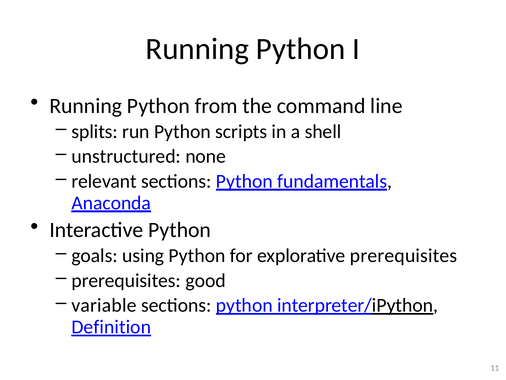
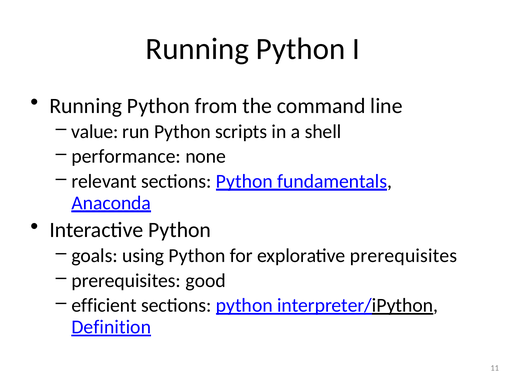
splits: splits -> value
unstructured: unstructured -> performance
variable: variable -> efficient
